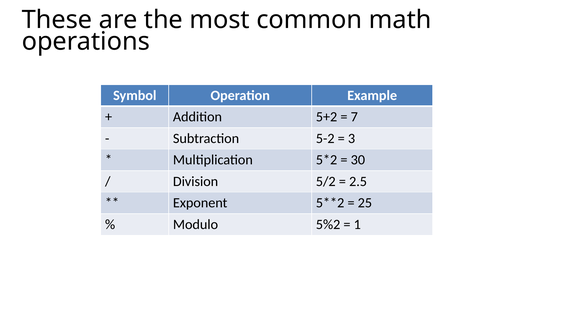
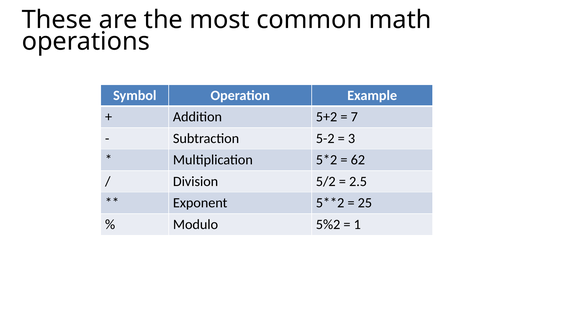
30: 30 -> 62
